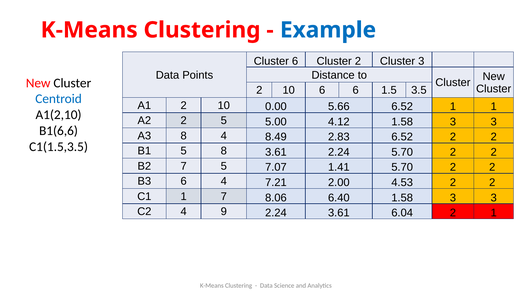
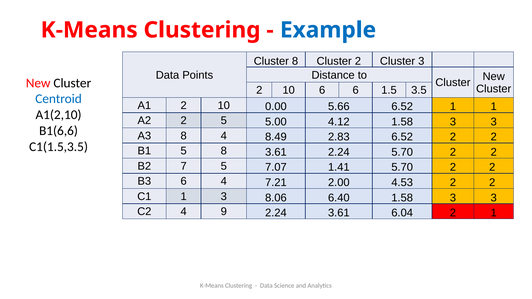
Cluster 6: 6 -> 8
1 7: 7 -> 3
